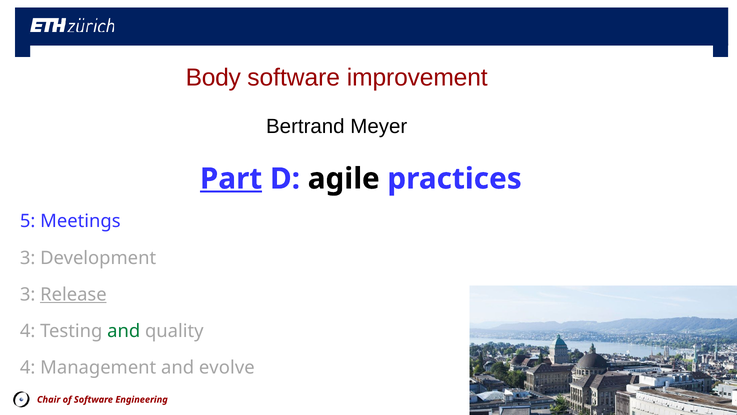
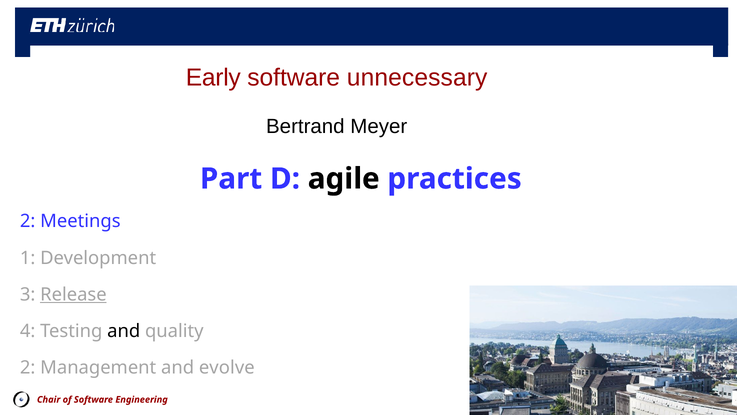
Body: Body -> Early
improvement: improvement -> unnecessary
Part underline: present -> none
5 at (28, 221): 5 -> 2
3 at (28, 258): 3 -> 1
and at (124, 331) colour: green -> black
4 at (28, 368): 4 -> 2
